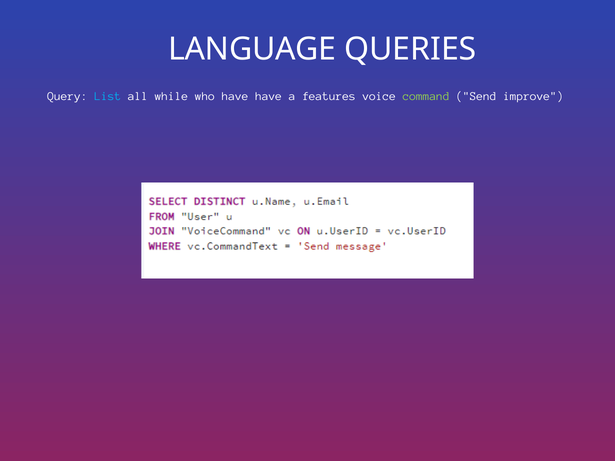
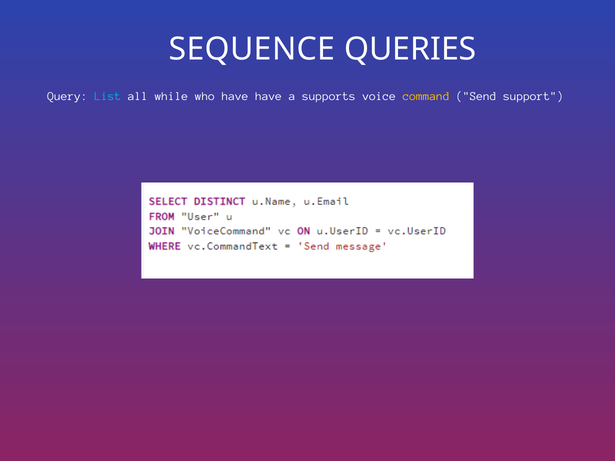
LANGUAGE: LANGUAGE -> SEQUENCE
features: features -> supports
command colour: light green -> yellow
improve: improve -> support
